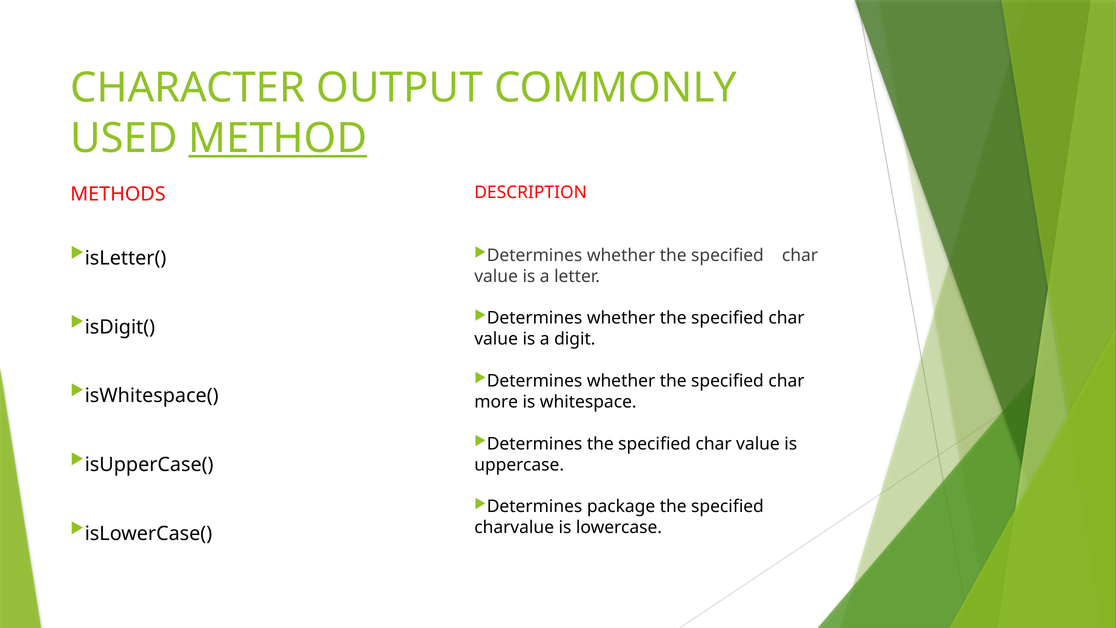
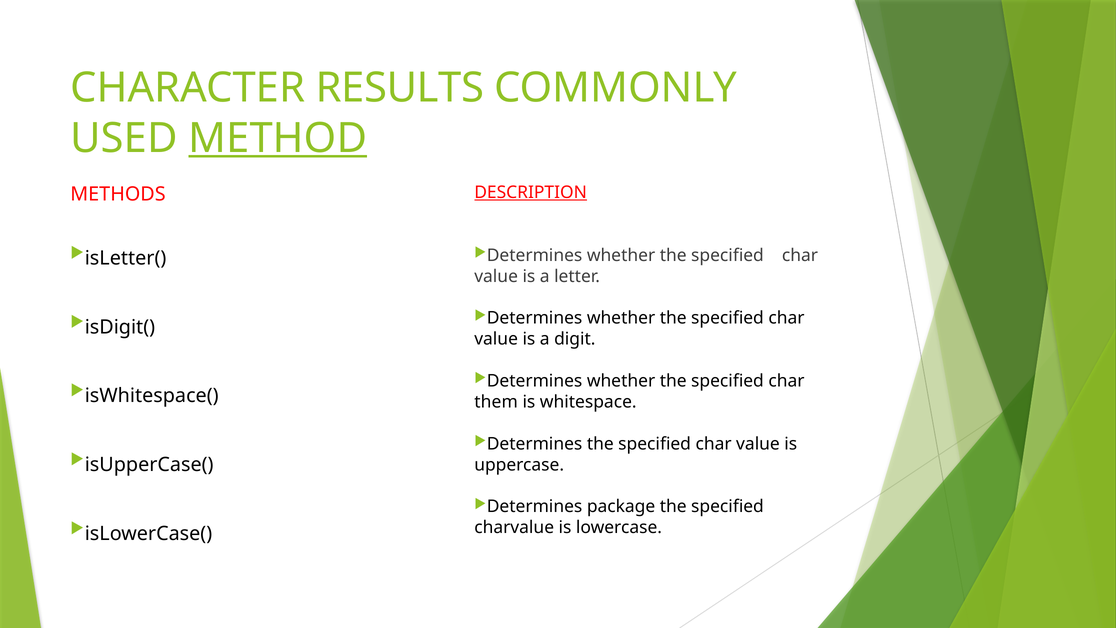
OUTPUT: OUTPUT -> RESULTS
DESCRIPTION underline: none -> present
more: more -> them
